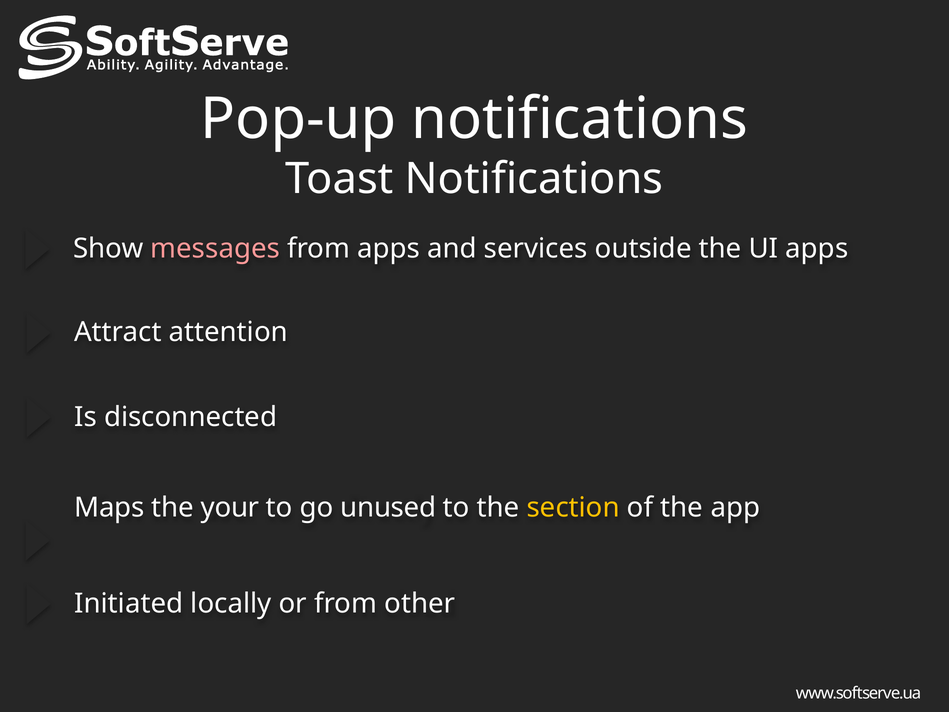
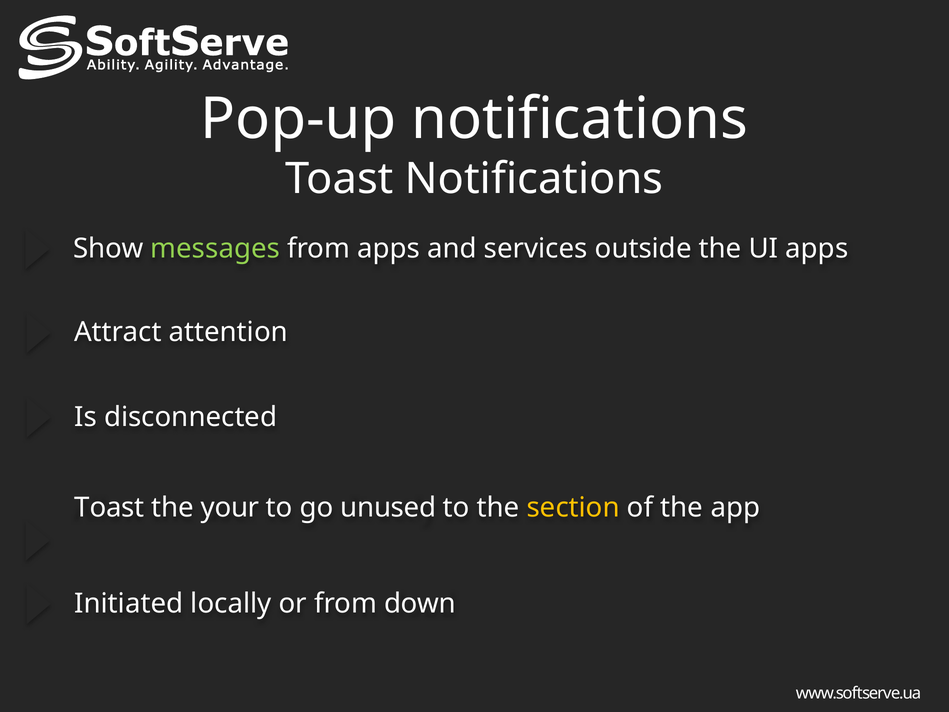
messages colour: pink -> light green
Maps at (109, 508): Maps -> Toast
other: other -> down
